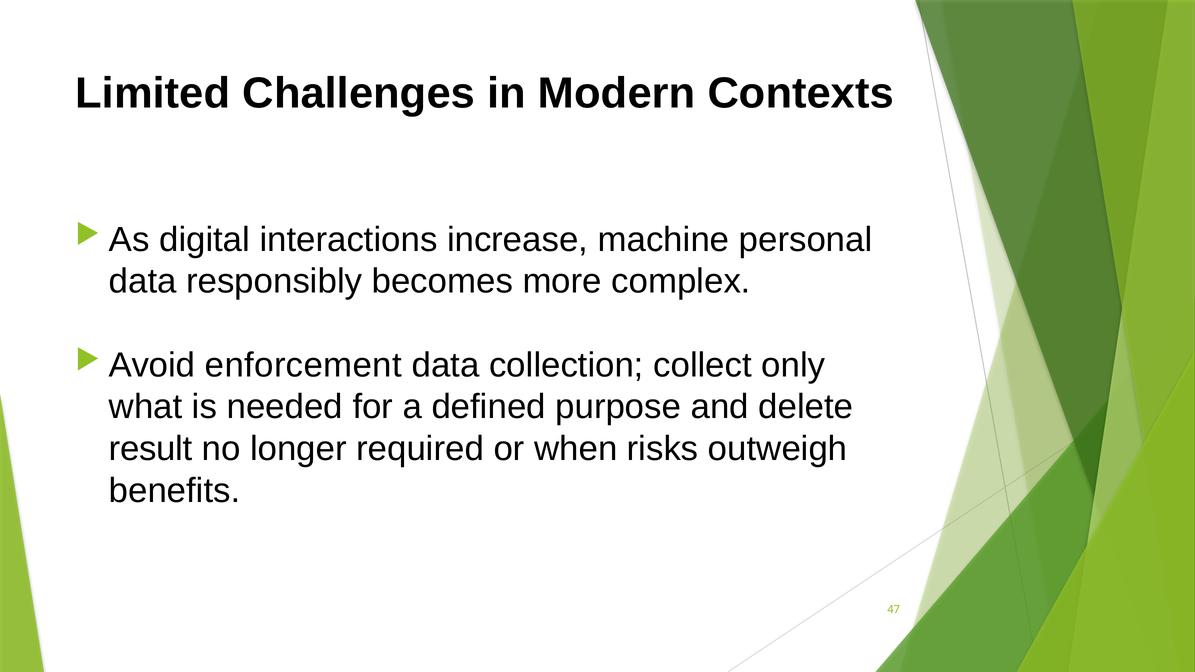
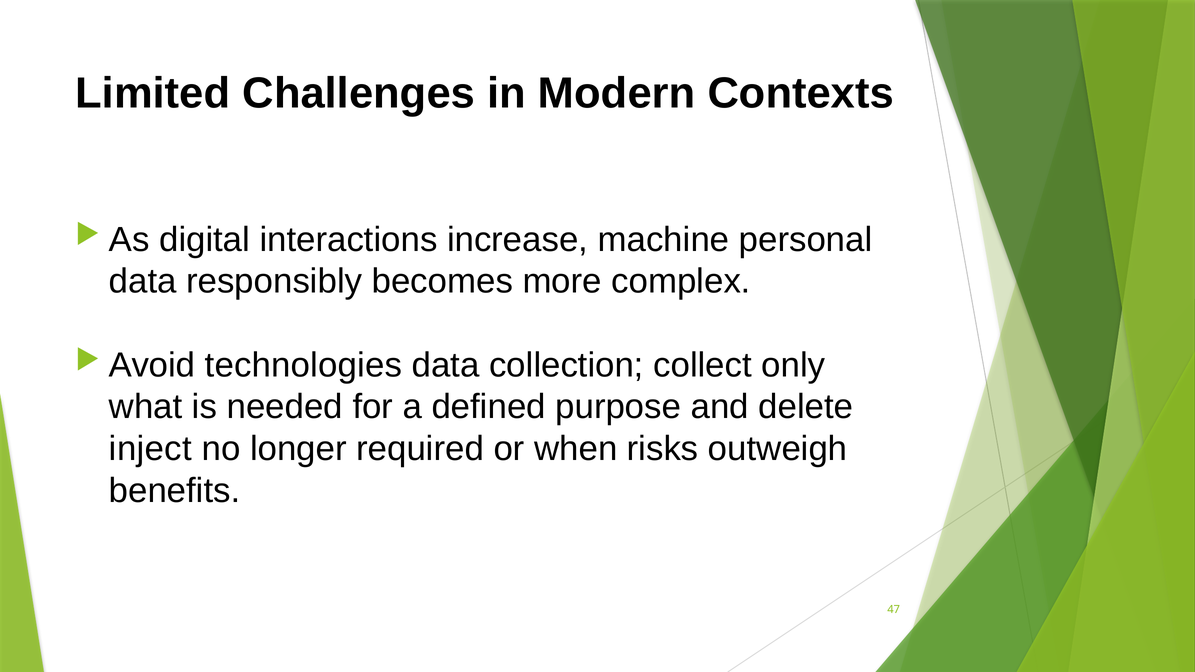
enforcement: enforcement -> technologies
result: result -> inject
